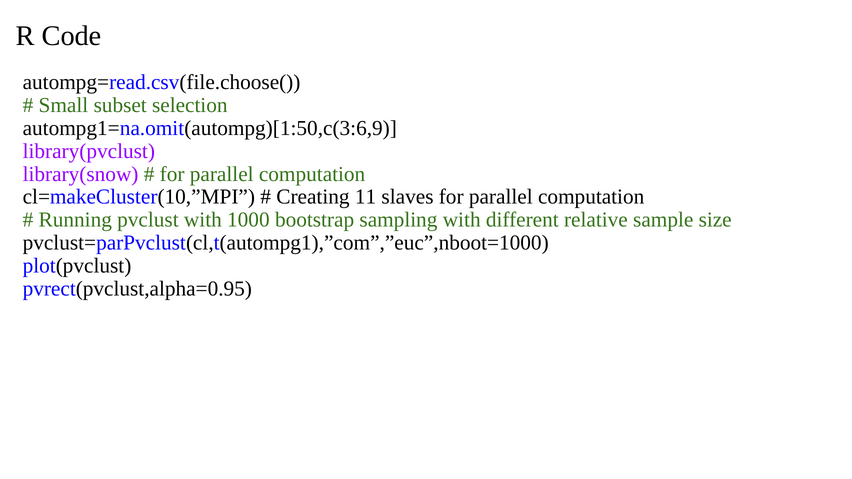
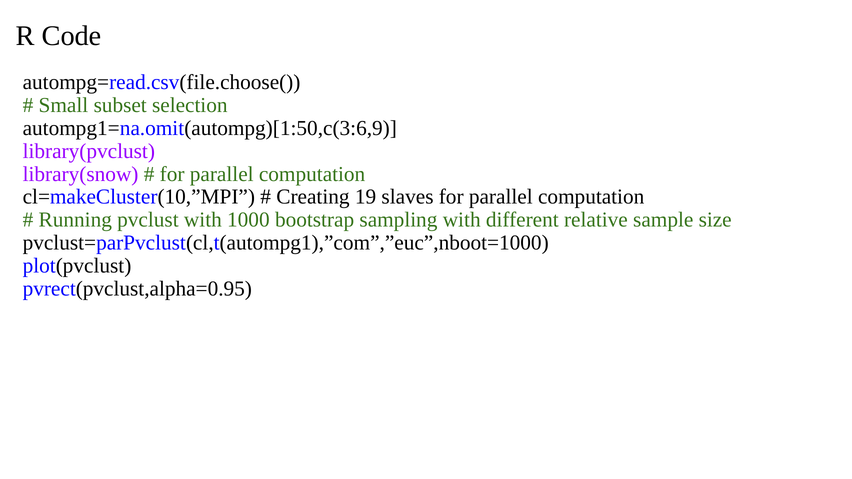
11: 11 -> 19
